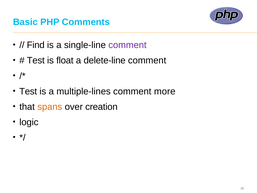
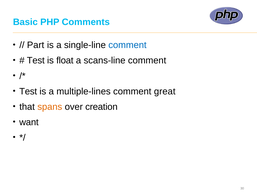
Find: Find -> Part
comment at (127, 45) colour: purple -> blue
delete-line: delete-line -> scans-line
more: more -> great
logic: logic -> want
